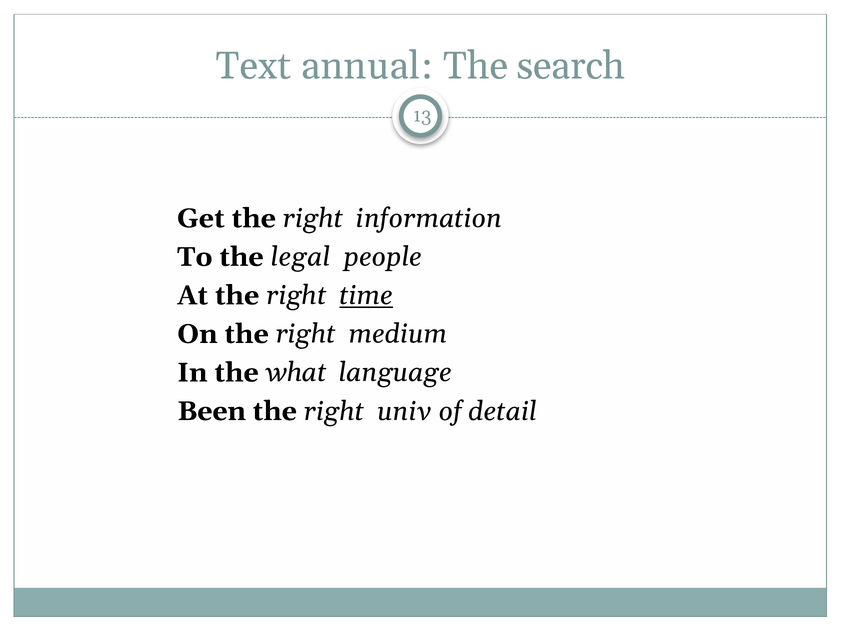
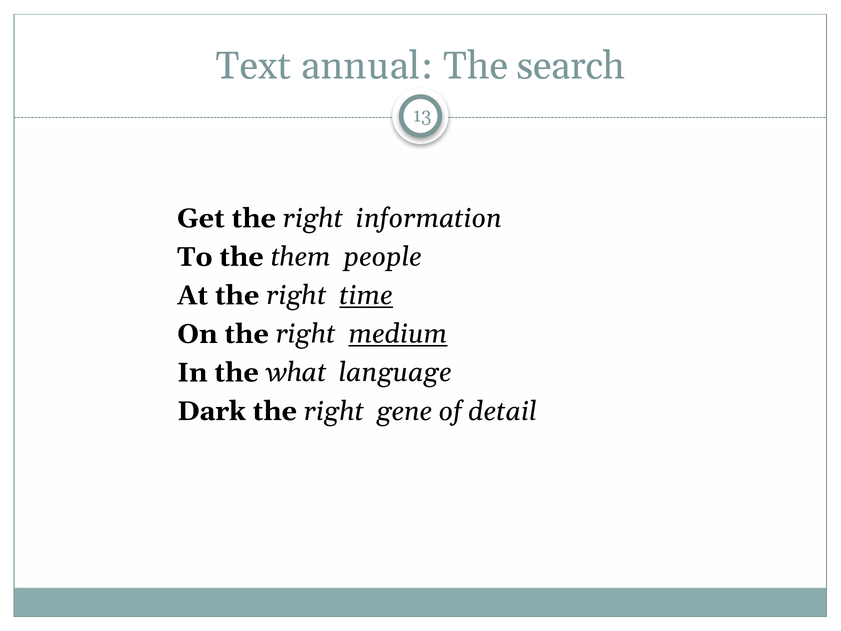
legal: legal -> them
medium underline: none -> present
Been: Been -> Dark
univ: univ -> gene
